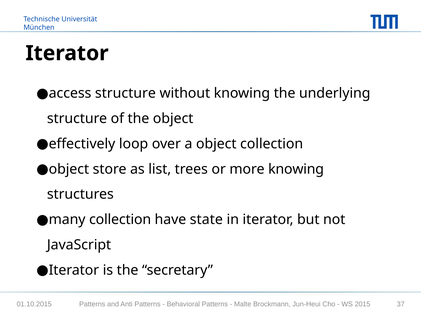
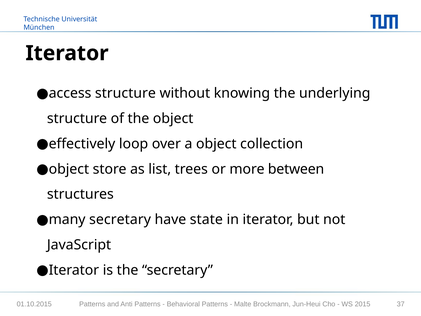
more knowing: knowing -> between
many collection: collection -> secretary
